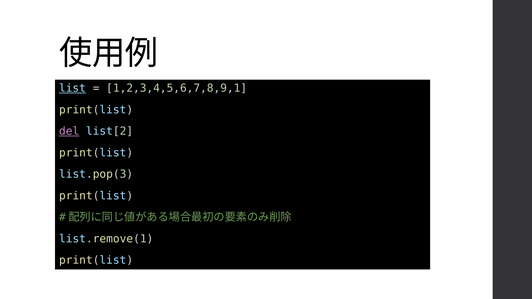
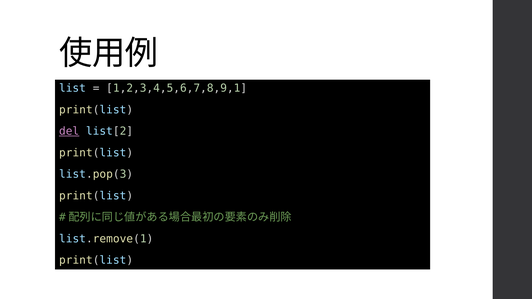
list underline: present -> none
